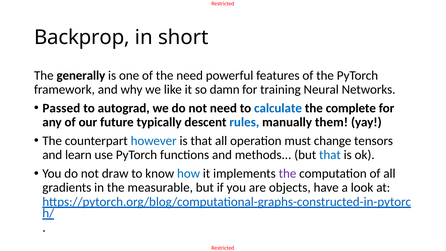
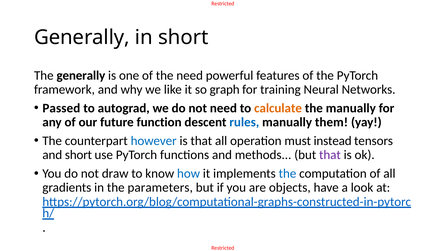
Backprop at (82, 37): Backprop -> Generally
damn: damn -> graph
calculate colour: blue -> orange
the complete: complete -> manually
typically: typically -> function
change: change -> instead
and learn: learn -> short
that at (330, 155) colour: blue -> purple
the at (287, 173) colour: purple -> blue
measurable: measurable -> parameters
